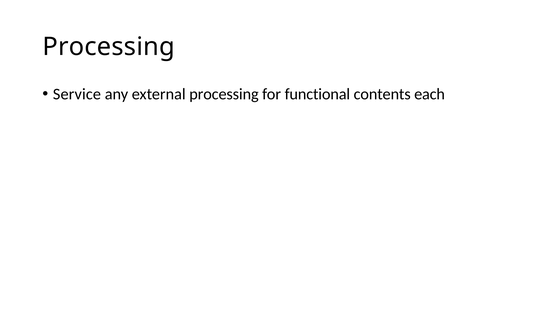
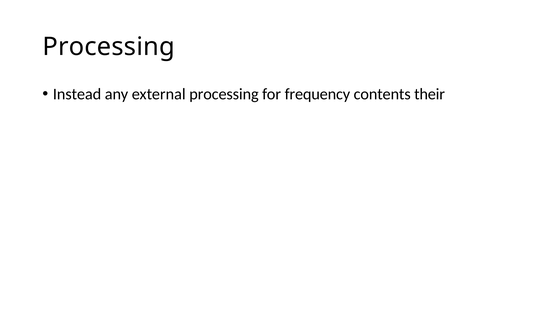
Service: Service -> Instead
functional: functional -> frequency
each: each -> their
